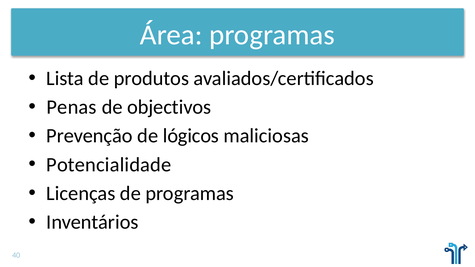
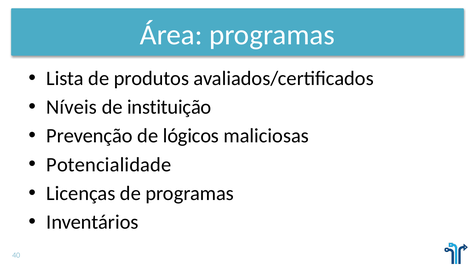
Penas: Penas -> Níveis
objectivos: objectivos -> instituição
